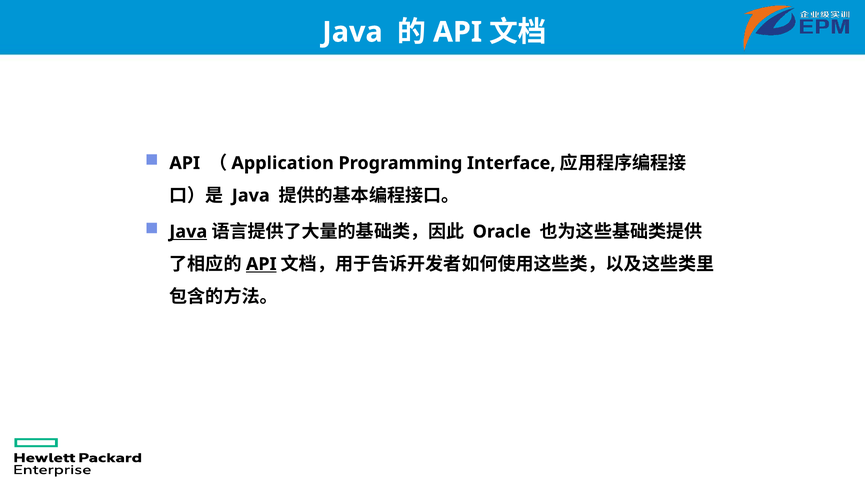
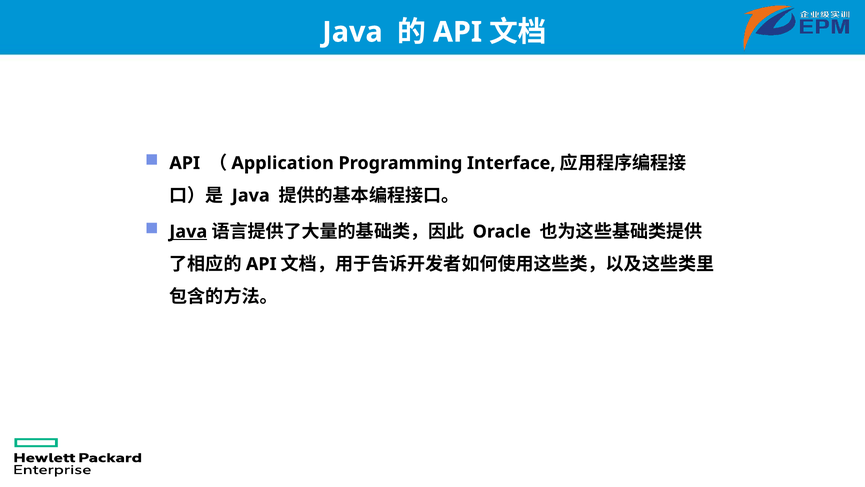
API at (261, 264) underline: present -> none
